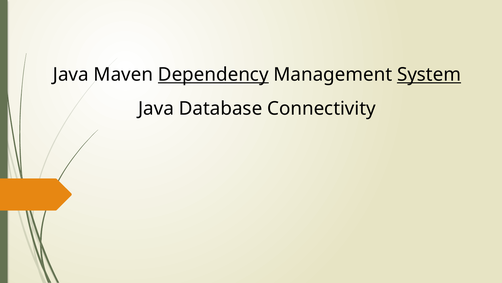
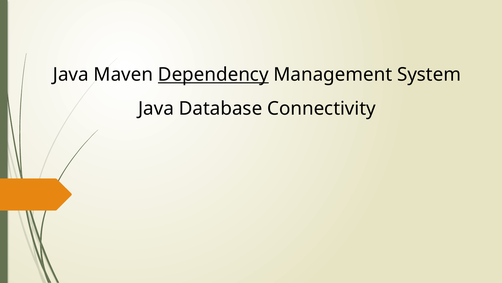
System underline: present -> none
